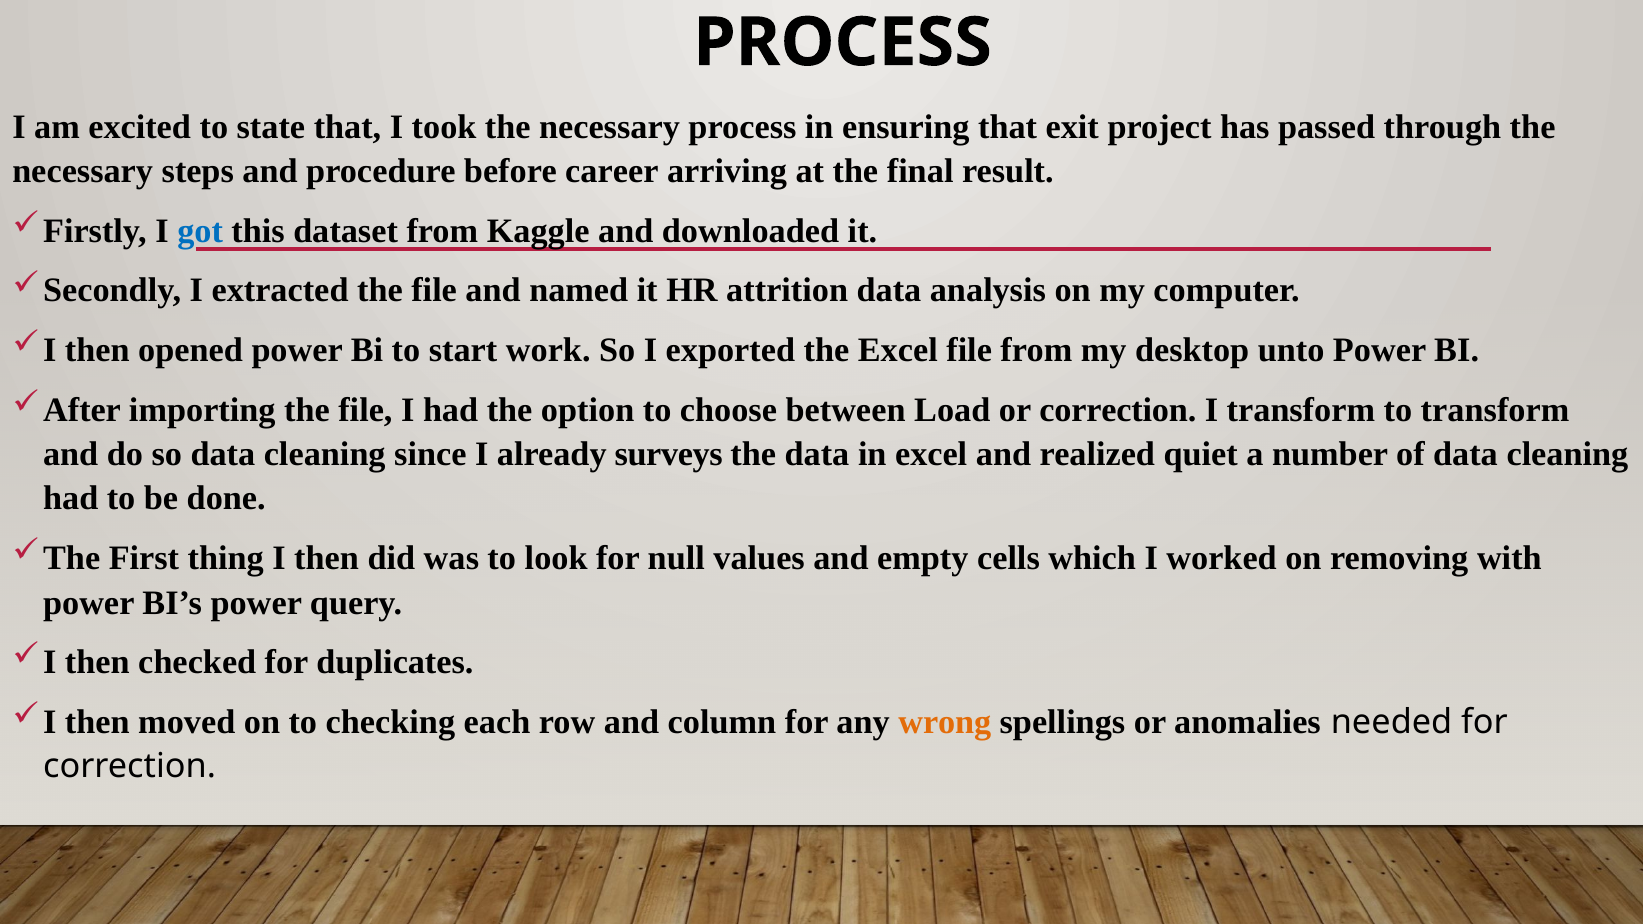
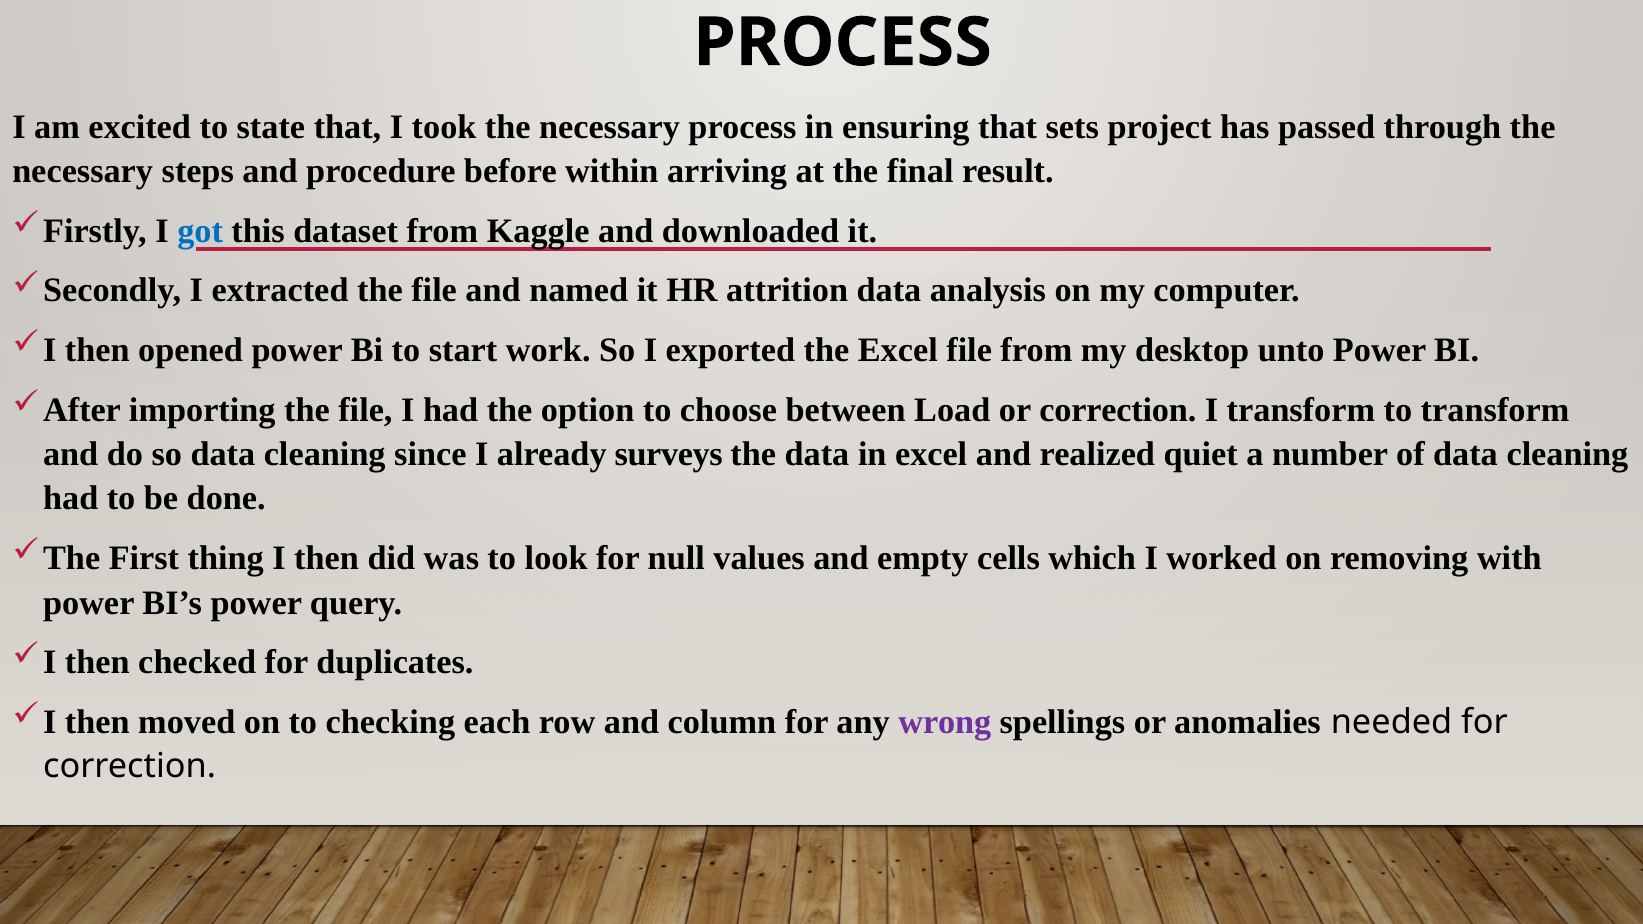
exit: exit -> sets
career: career -> within
wrong colour: orange -> purple
